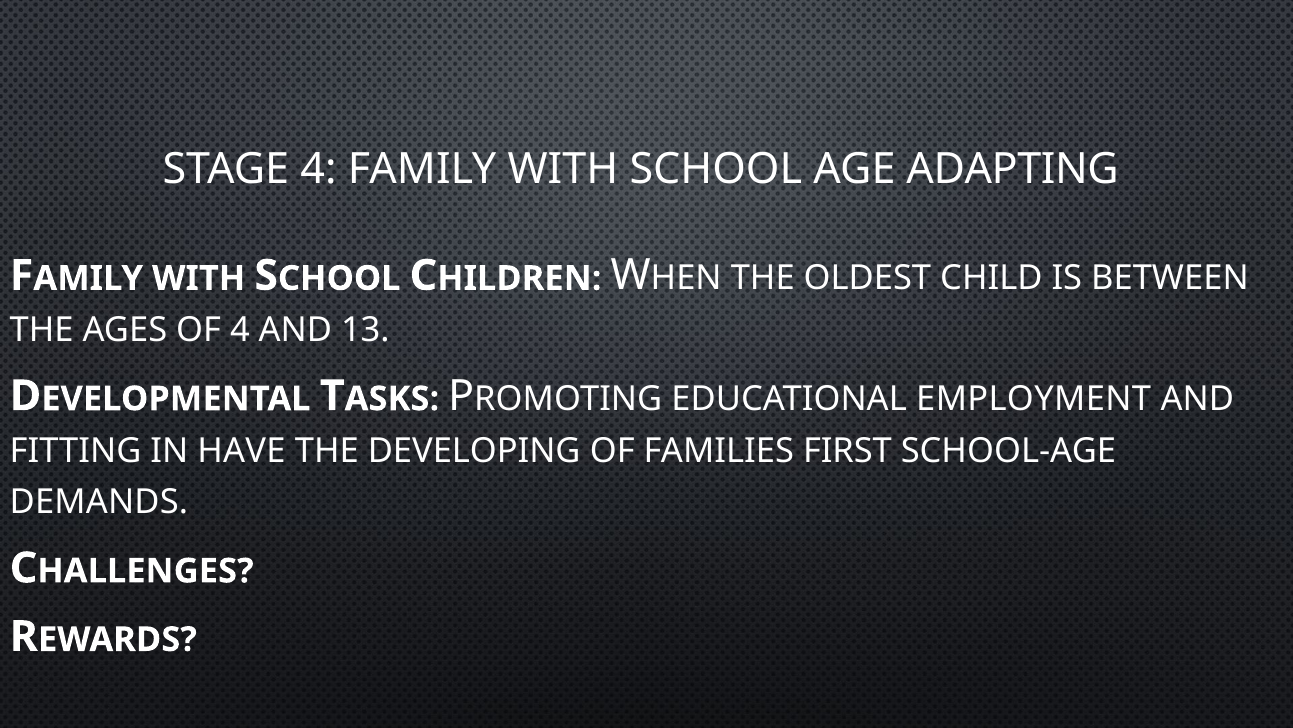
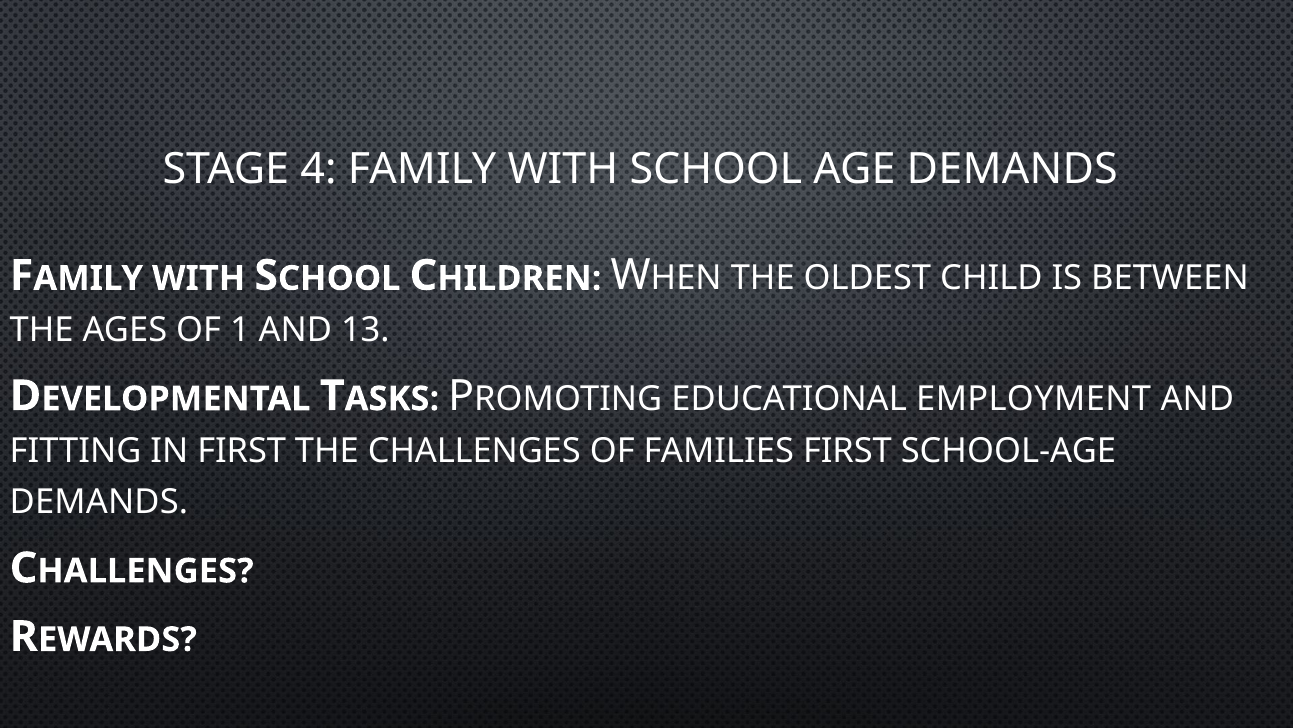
AGE ADAPTING: ADAPTING -> DEMANDS
OF 4: 4 -> 1
IN HAVE: HAVE -> FIRST
DEVELOPING: DEVELOPING -> CHALLENGES
